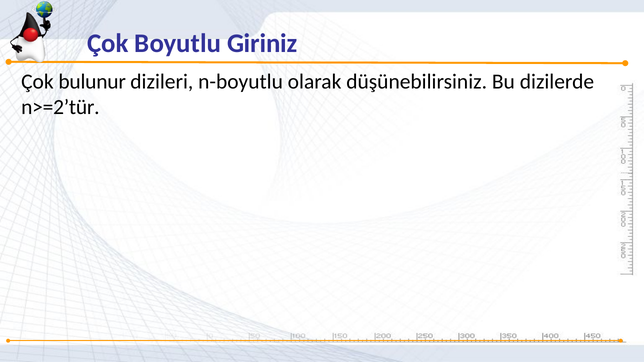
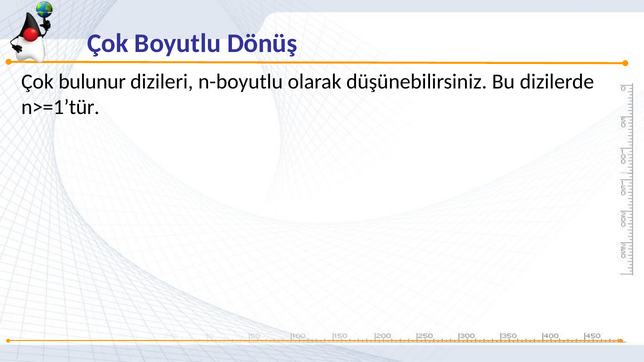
Giriniz: Giriniz -> Dönüş
n>=2’tür: n>=2’tür -> n>=1’tür
